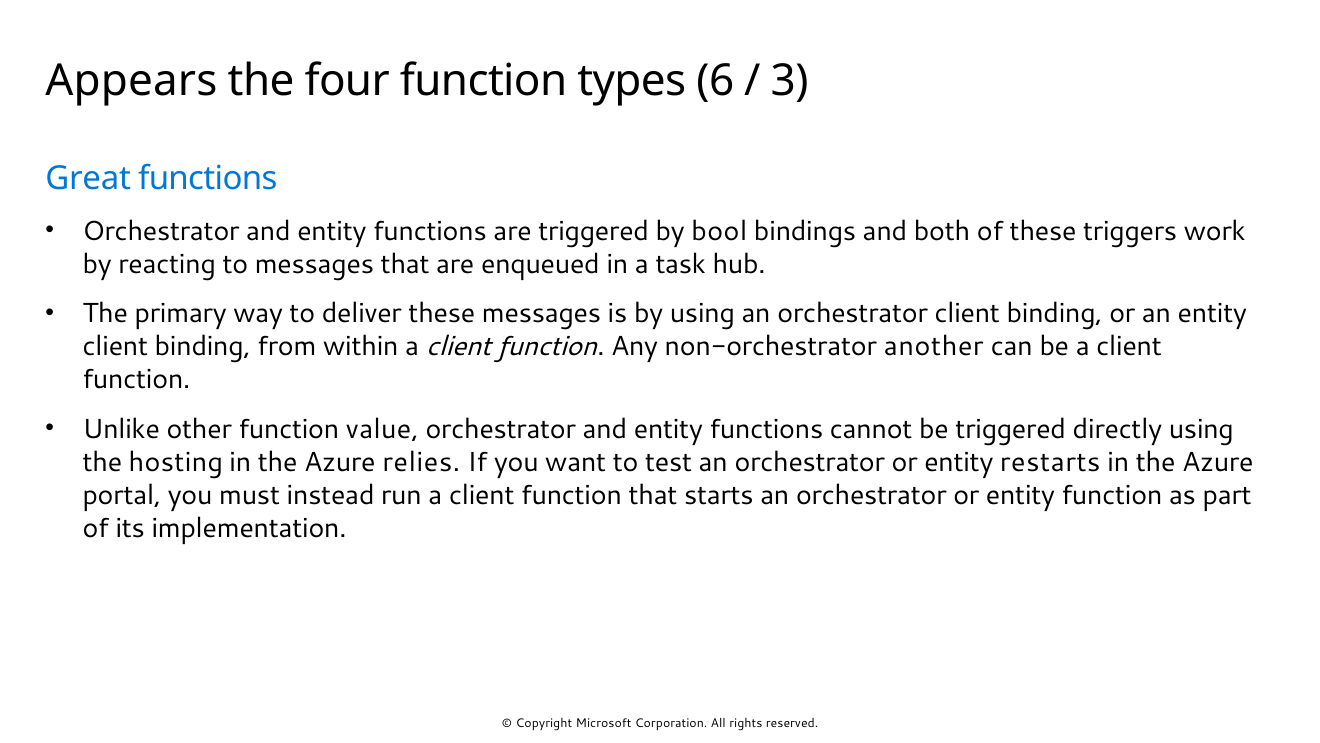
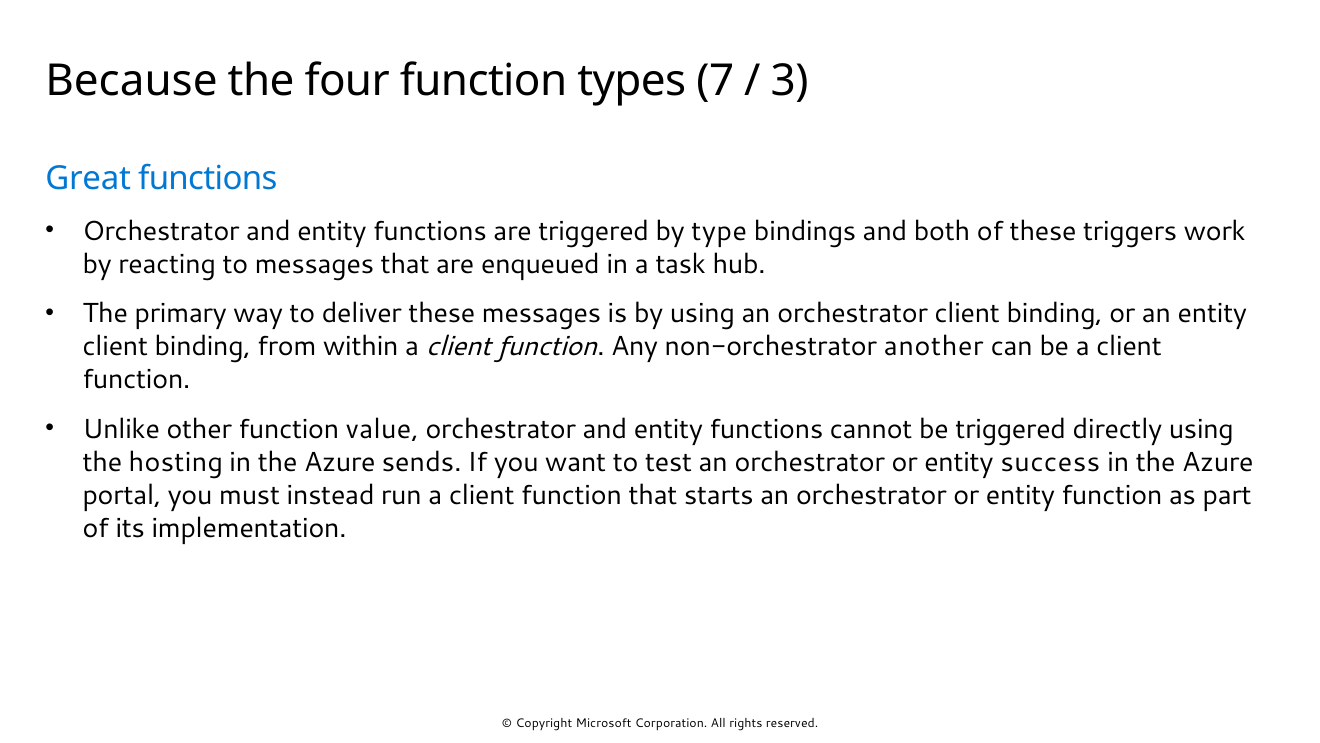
Appears: Appears -> Because
6: 6 -> 7
bool: bool -> type
relies: relies -> sends
restarts: restarts -> success
